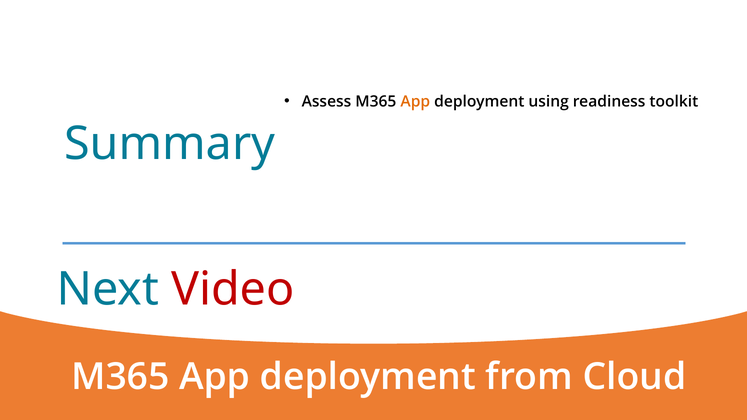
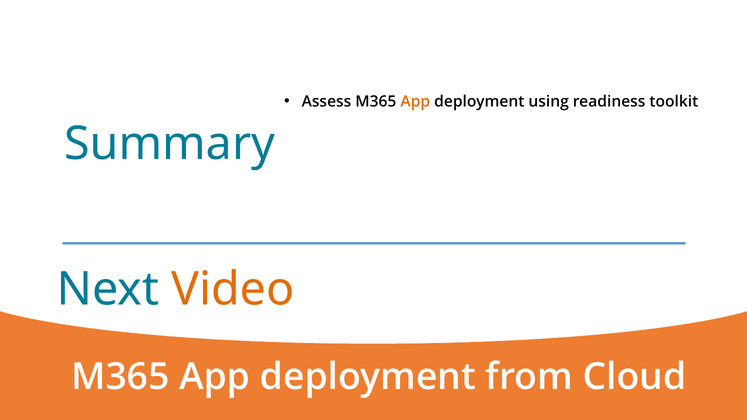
Video colour: red -> orange
